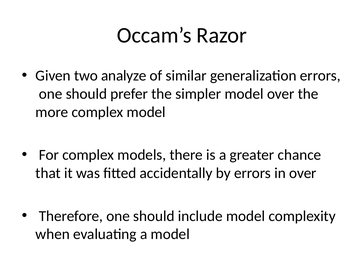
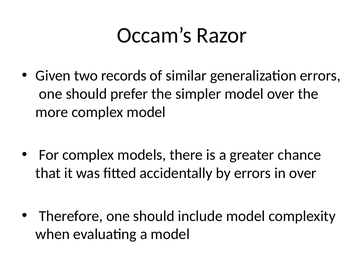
analyze: analyze -> records
